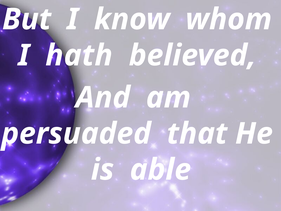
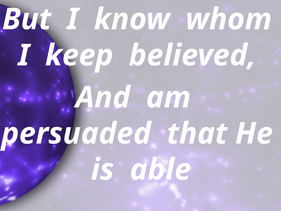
hath: hath -> keep
